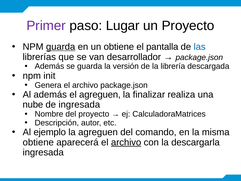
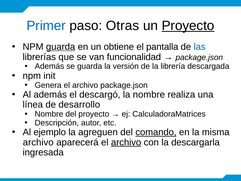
Primer colour: purple -> blue
Lugar: Lugar -> Otras
Proyecto at (188, 26) underline: none -> present
desarrollador: desarrollador -> funcionalidad
el agreguen: agreguen -> descargó
la finalizar: finalizar -> nombre
nube: nube -> línea
de ingresada: ingresada -> desarrollo
comando underline: none -> present
obtiene at (38, 142): obtiene -> archivo
